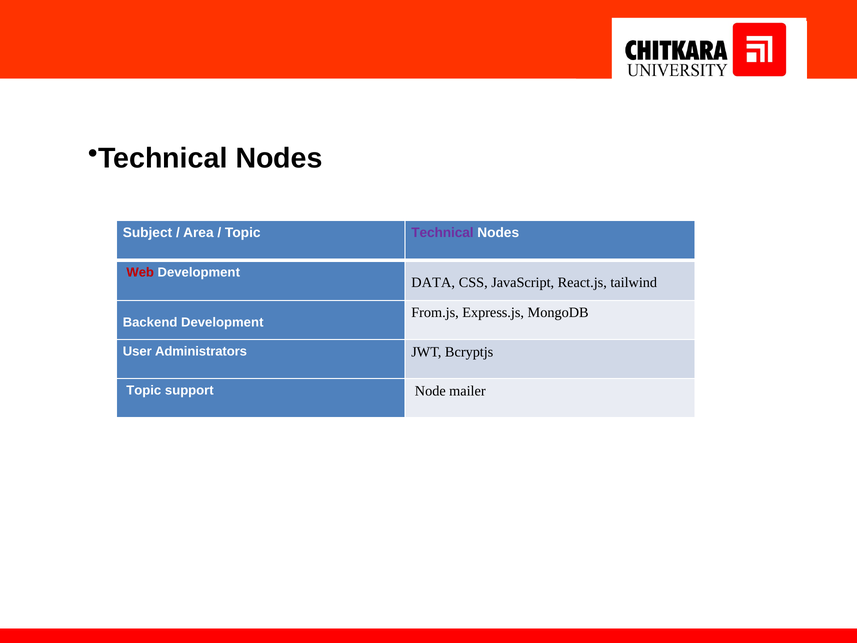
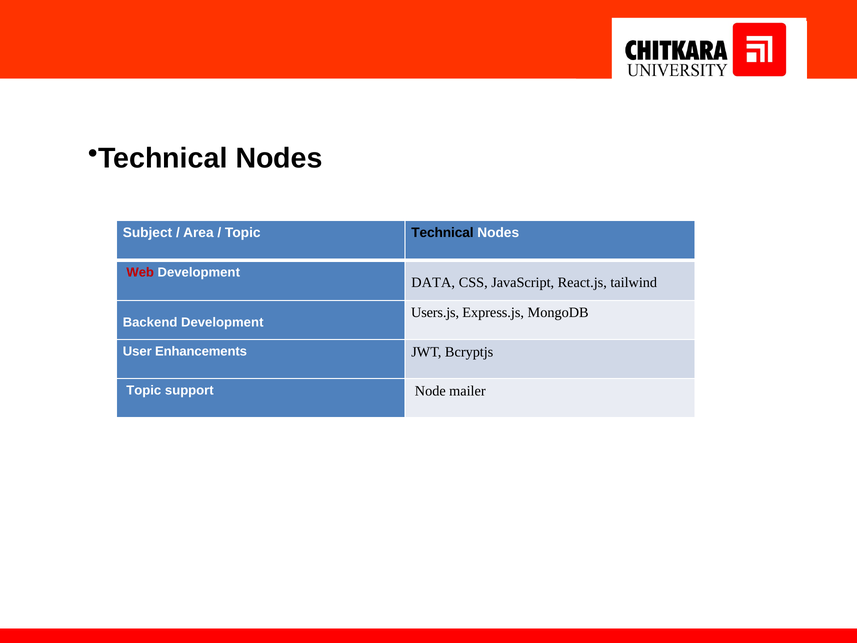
Technical at (442, 233) colour: purple -> black
From.js: From.js -> Users.js
Administrators: Administrators -> Enhancements
